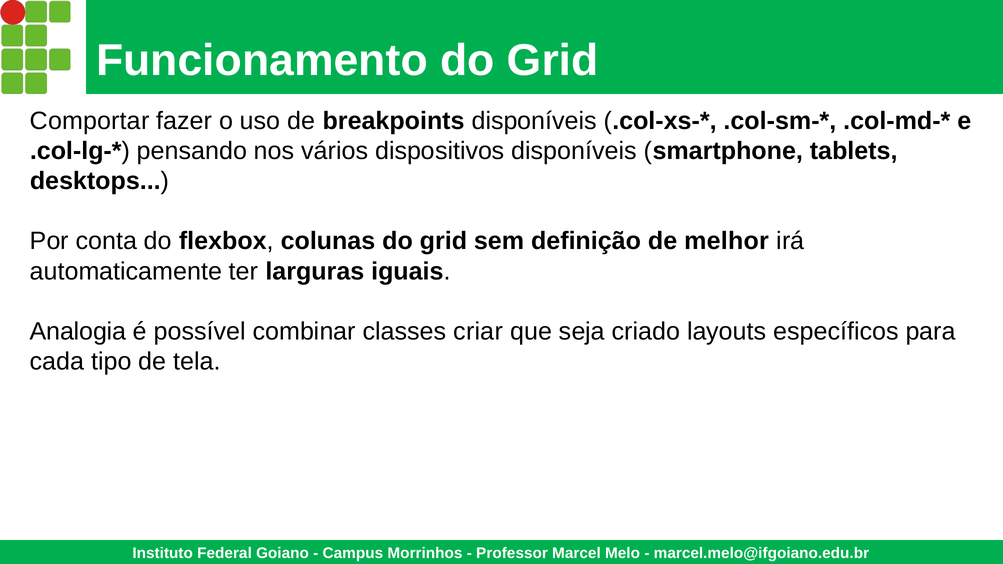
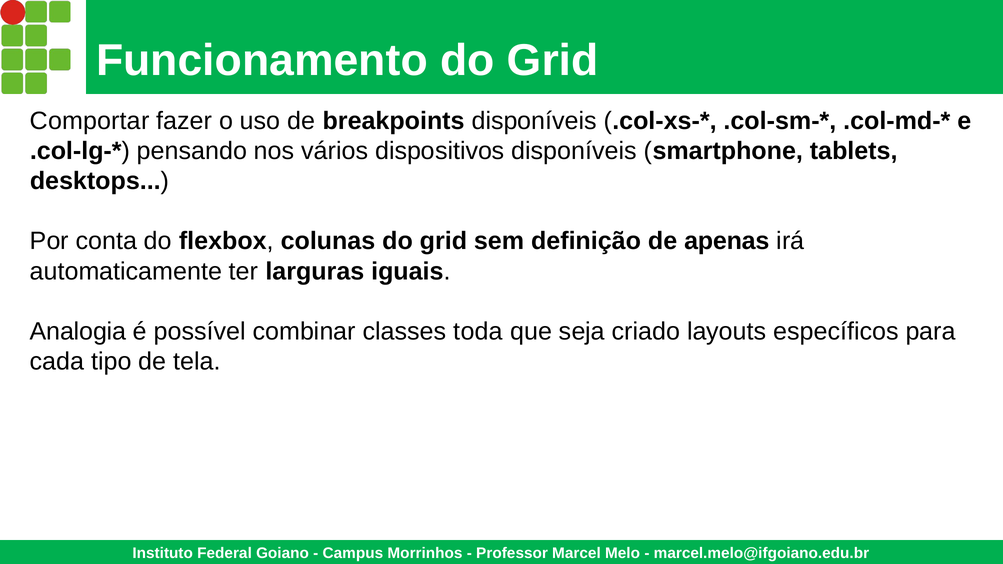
melhor: melhor -> apenas
criar: criar -> toda
